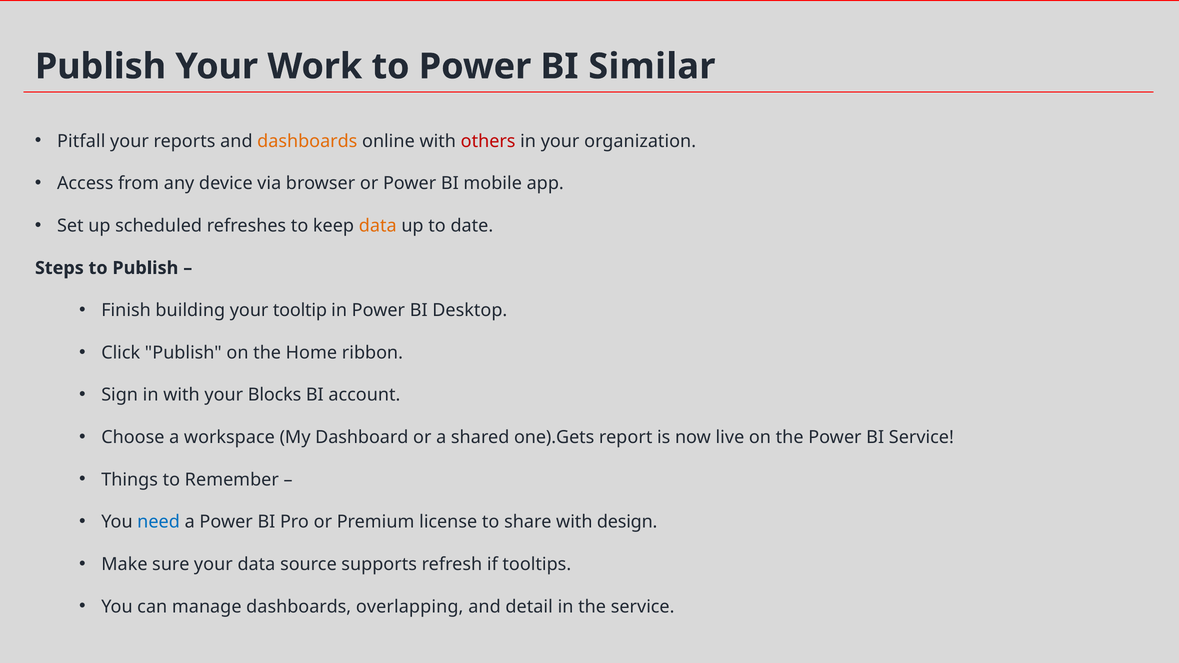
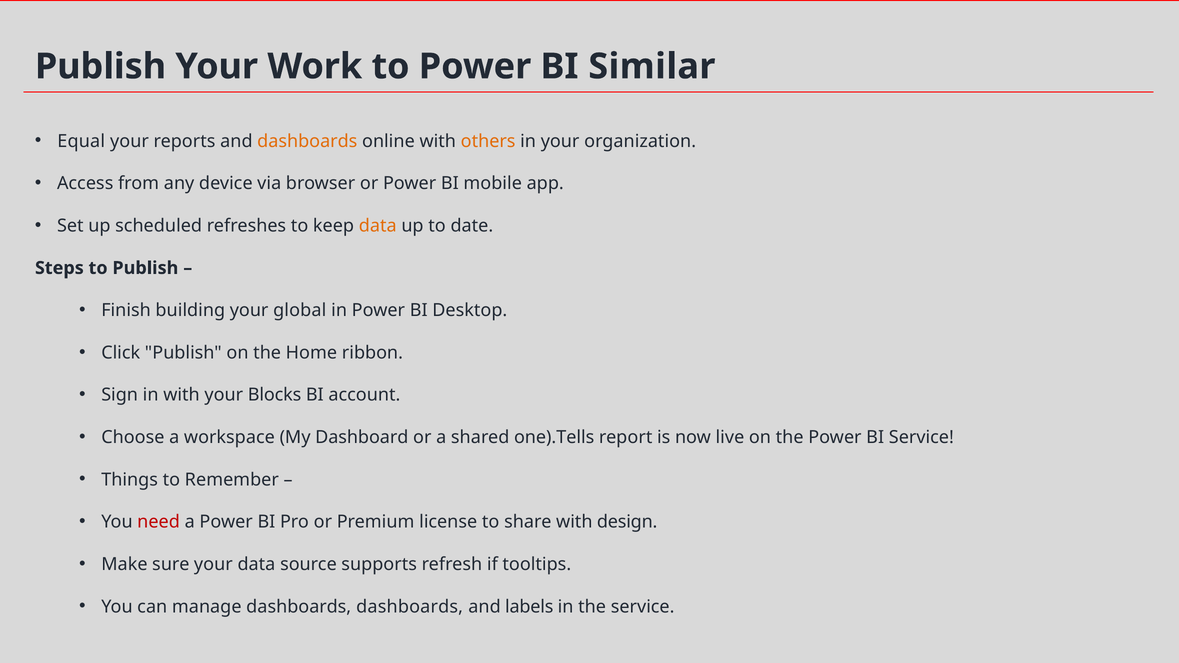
Pitfall: Pitfall -> Equal
others colour: red -> orange
tooltip: tooltip -> global
one).Gets: one).Gets -> one).Tells
need colour: blue -> red
dashboards overlapping: overlapping -> dashboards
detail: detail -> labels
